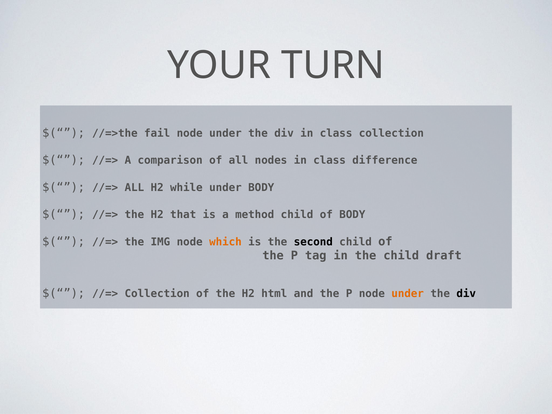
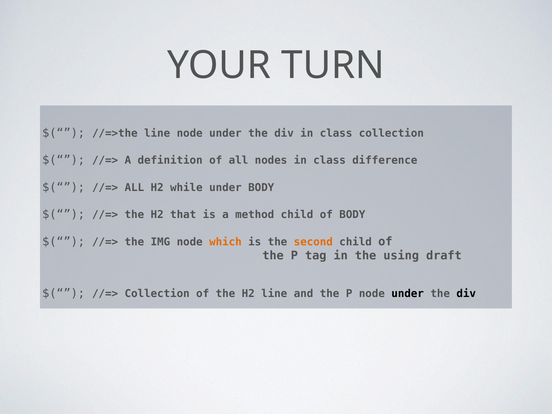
//=>the fail: fail -> line
comparison: comparison -> definition
second colour: black -> orange
the child: child -> using
H2 html: html -> line
under at (408, 294) colour: orange -> black
